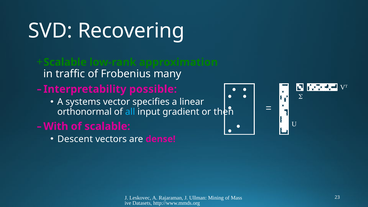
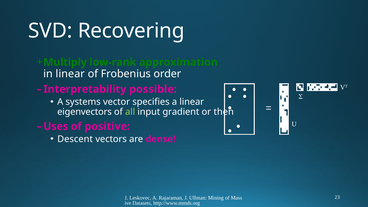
Scalable at (65, 62): Scalable -> Multiply
in traffic: traffic -> linear
many: many -> order
orthonormal: orthonormal -> eigenvectors
all colour: light blue -> light green
With: With -> Uses
of scalable: scalable -> positive
